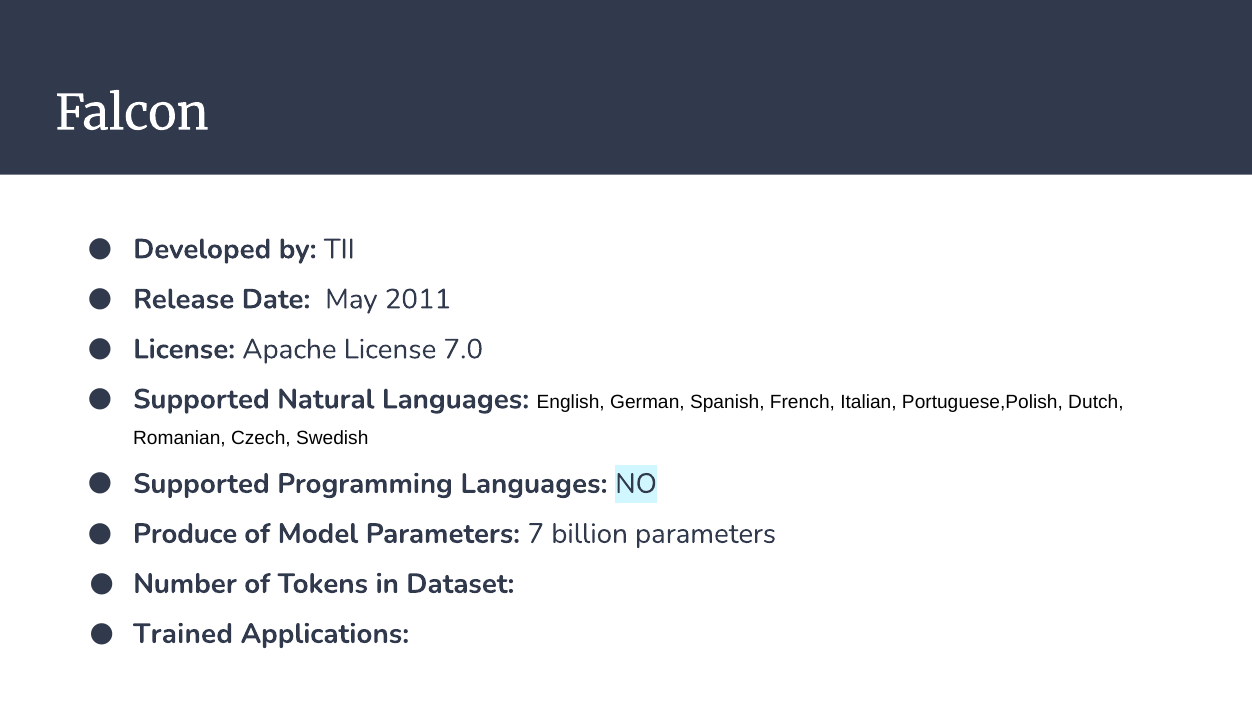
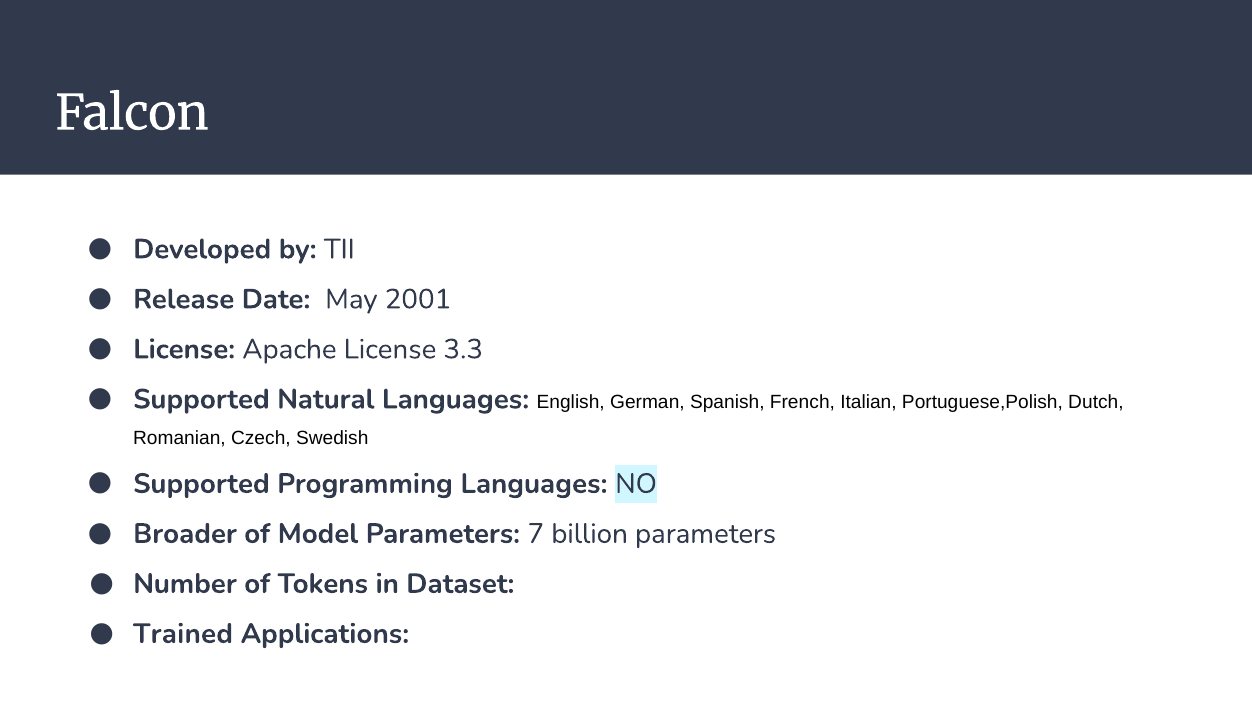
2011: 2011 -> 2001
7.0: 7.0 -> 3.3
Produce: Produce -> Broader
